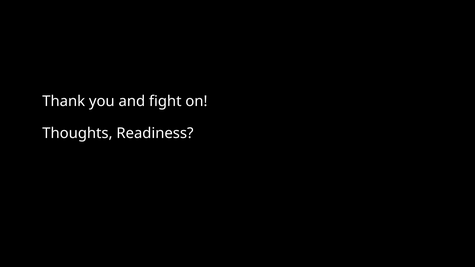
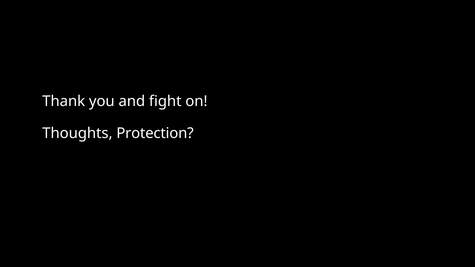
Readiness: Readiness -> Protection
